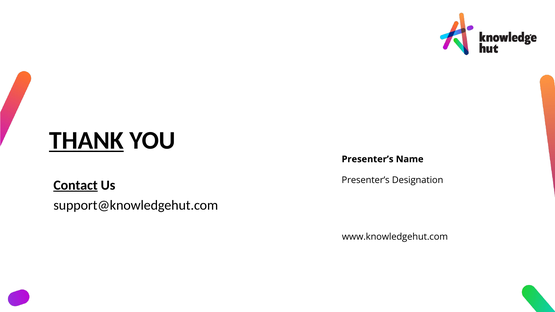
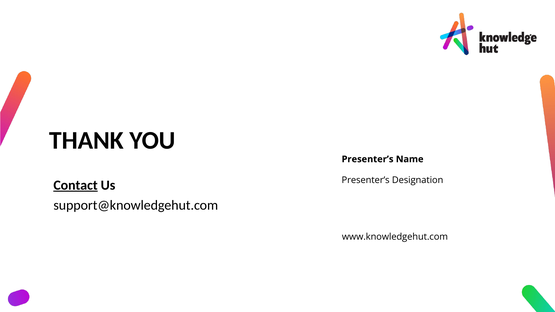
THANK underline: present -> none
